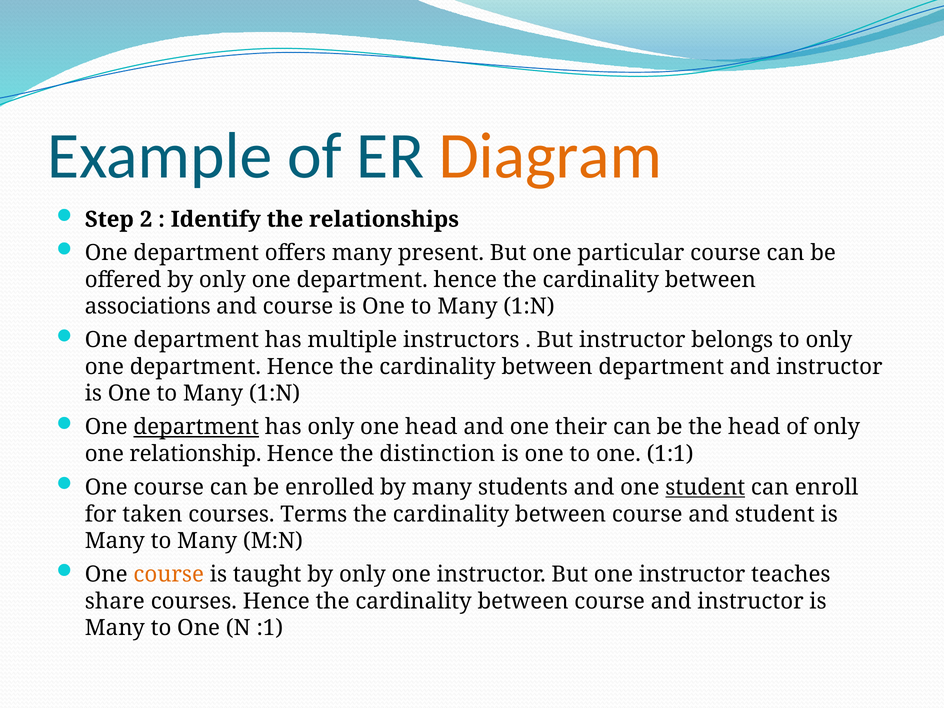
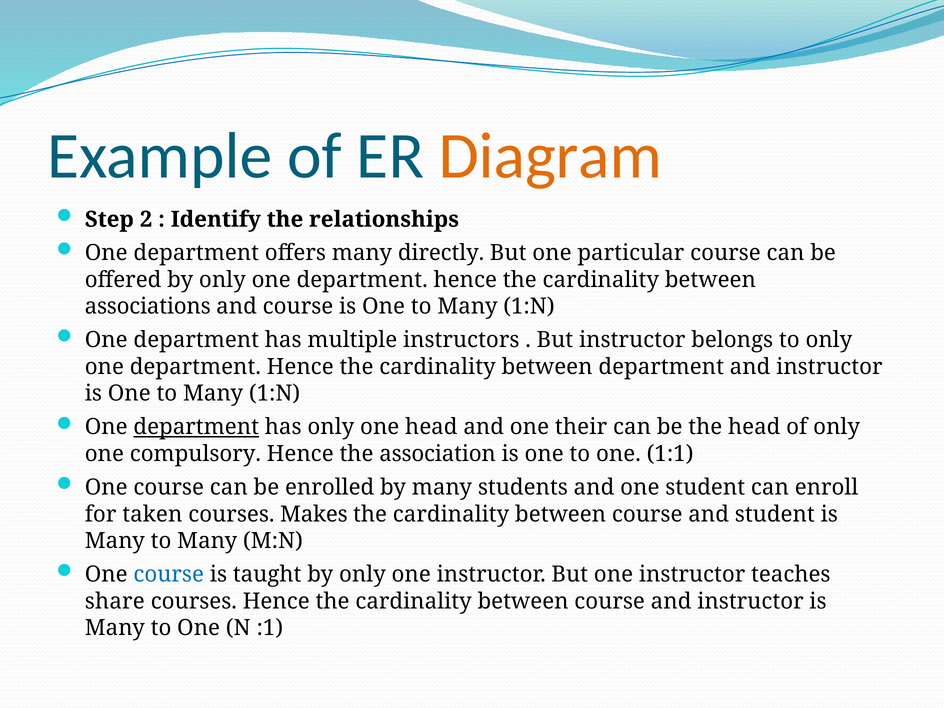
present: present -> directly
relationship: relationship -> compulsory
distinction: distinction -> association
student at (705, 487) underline: present -> none
Terms: Terms -> Makes
course at (169, 575) colour: orange -> blue
